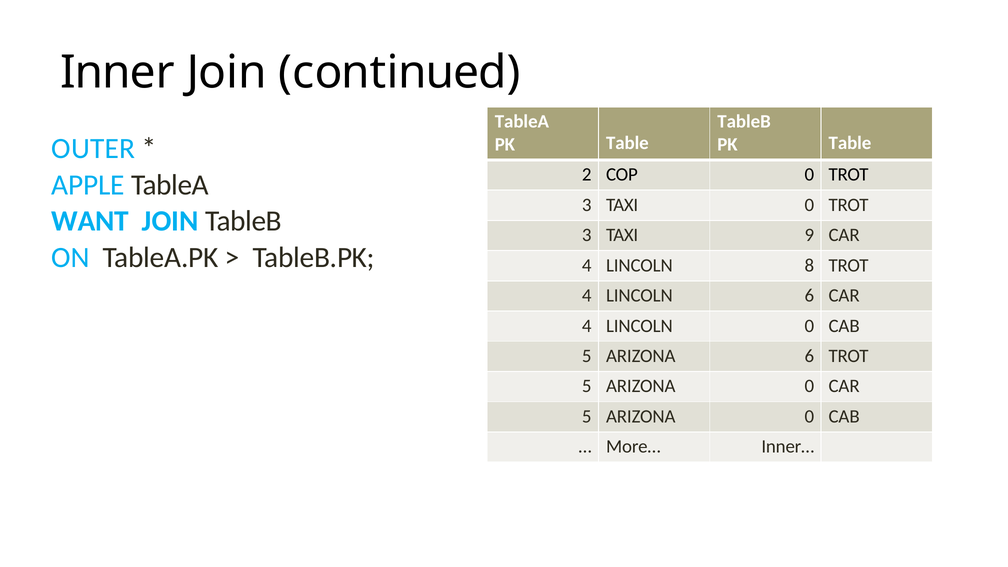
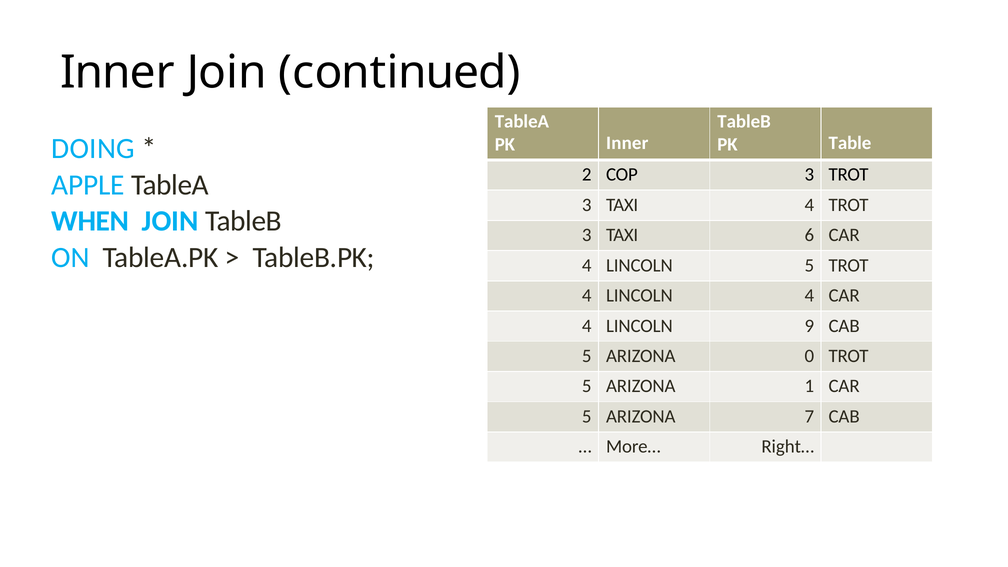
OUTER: OUTER -> DOING
Table at (627, 143): Table -> Inner
COP 0: 0 -> 3
TAXI 0: 0 -> 4
WANT: WANT -> WHEN
9: 9 -> 6
LINCOLN 8: 8 -> 5
LINCOLN 6: 6 -> 4
LINCOLN 0: 0 -> 9
ARIZONA 6: 6 -> 0
0 at (809, 386): 0 -> 1
0 at (809, 416): 0 -> 7
Inner…: Inner… -> Right…
